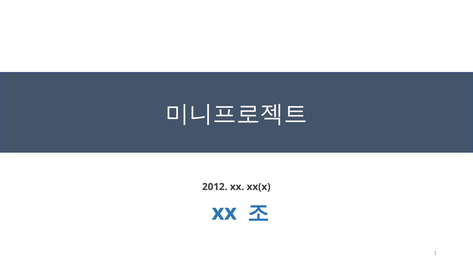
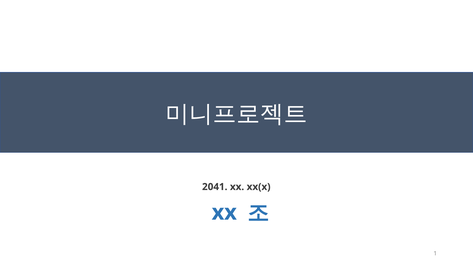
2012: 2012 -> 2041
